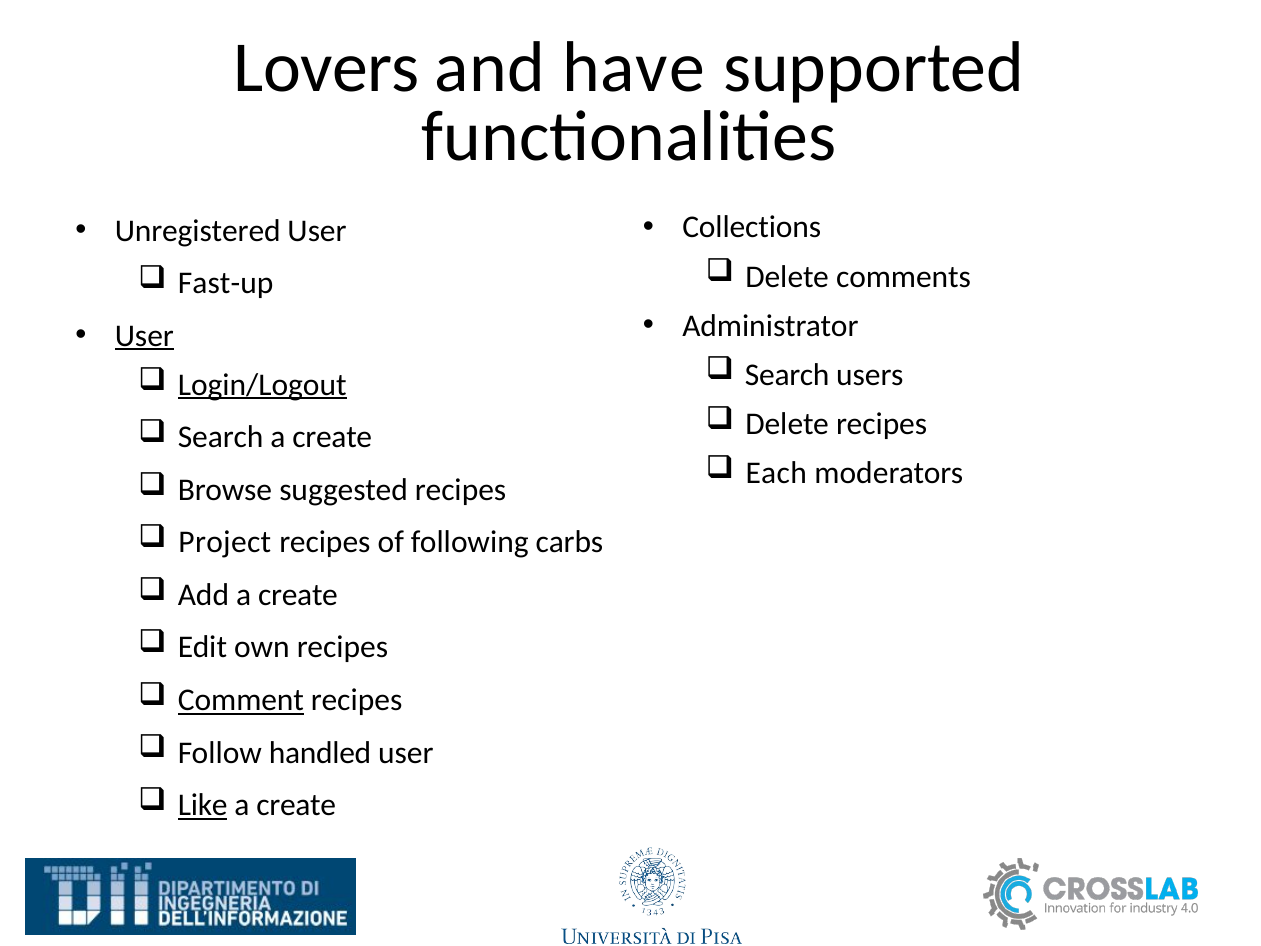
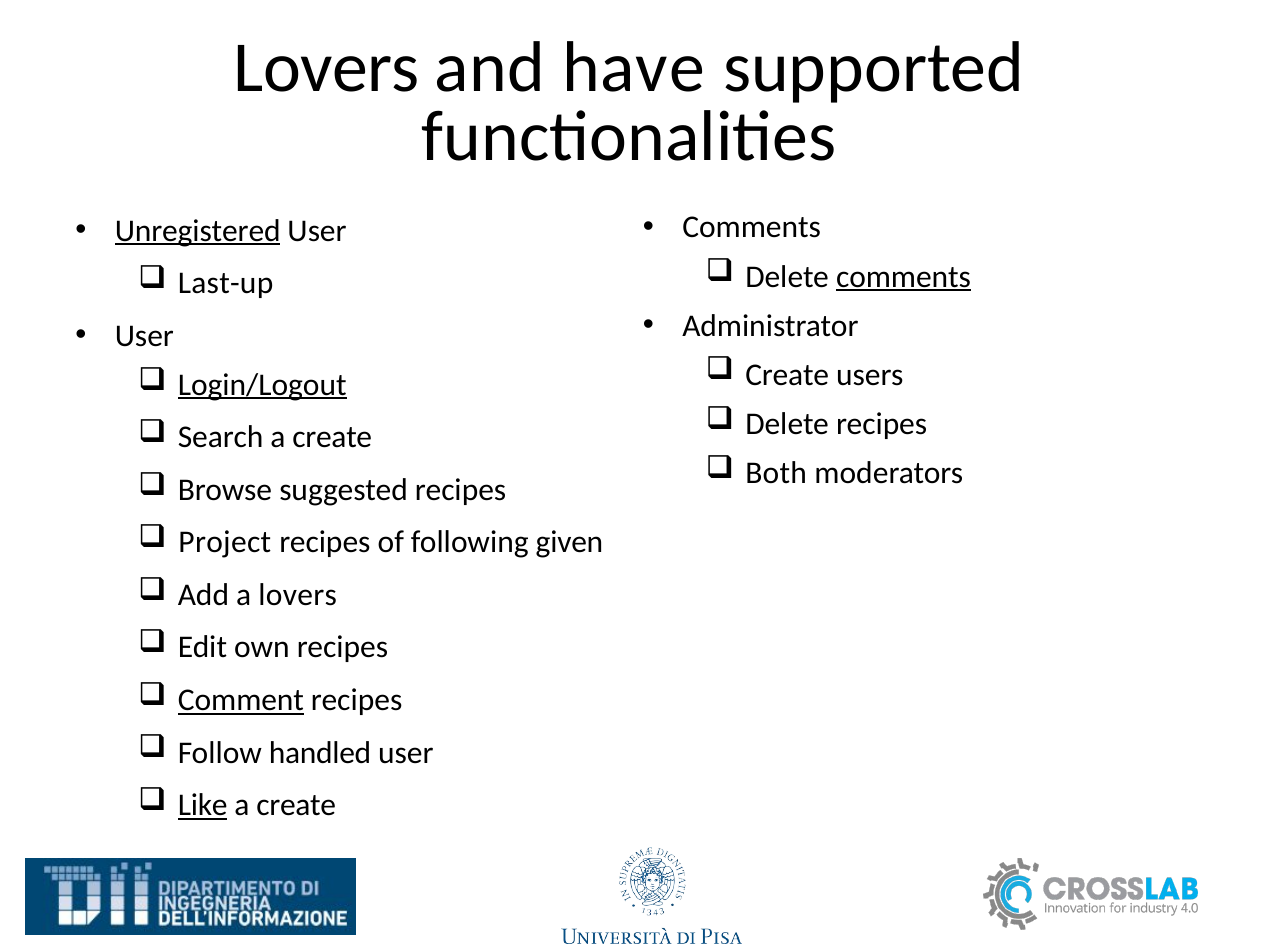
Collections at (752, 227): Collections -> Comments
Unregistered underline: none -> present
comments at (903, 277) underline: none -> present
Fast-up: Fast-up -> Last-up
User at (144, 336) underline: present -> none
Search at (787, 375): Search -> Create
Each: Each -> Both
carbs: carbs -> given
Add a create: create -> lovers
